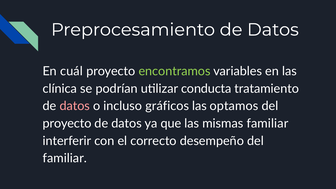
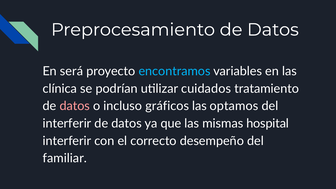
cuál: cuál -> será
encontramos colour: light green -> light blue
conducta: conducta -> cuidados
proyecto at (67, 123): proyecto -> interferir
mismas familiar: familiar -> hospital
